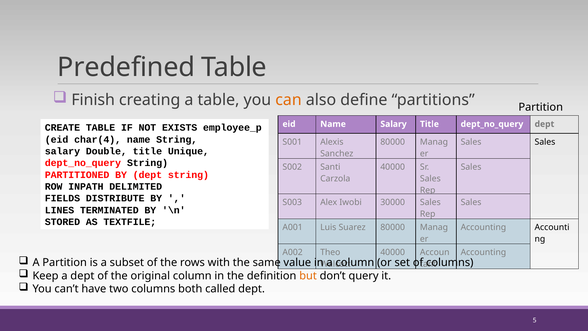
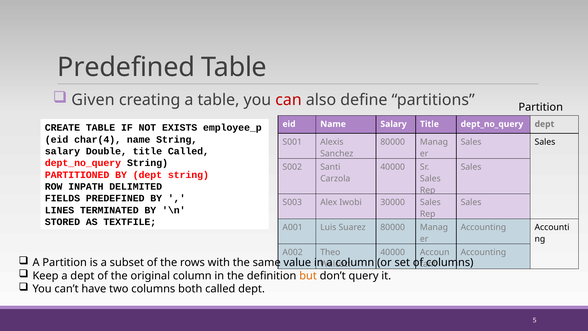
Finish: Finish -> Given
can colour: orange -> red
title Unique: Unique -> Called
FIELDS DISTRIBUTE: DISTRIBUTE -> PREDEFINED
